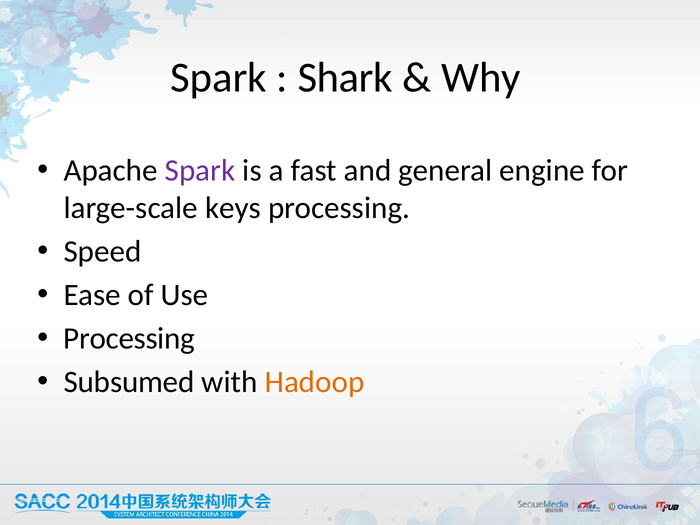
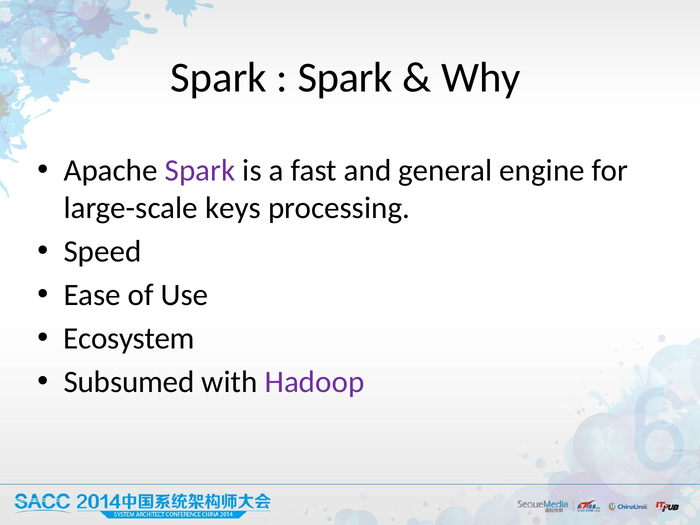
Shark at (345, 78): Shark -> Spark
Processing at (129, 339): Processing -> Ecosystem
Hadoop colour: orange -> purple
